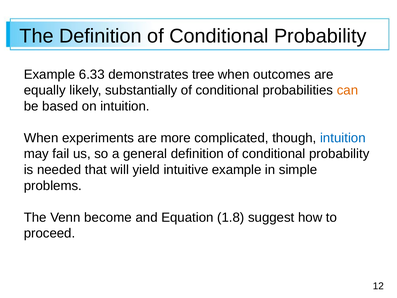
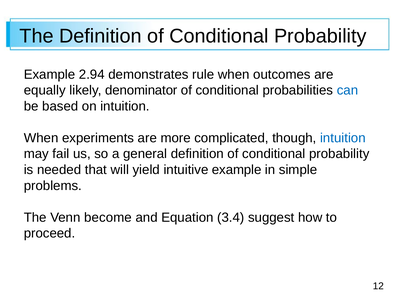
6.33: 6.33 -> 2.94
tree: tree -> rule
substantially: substantially -> denominator
can colour: orange -> blue
1.8: 1.8 -> 3.4
